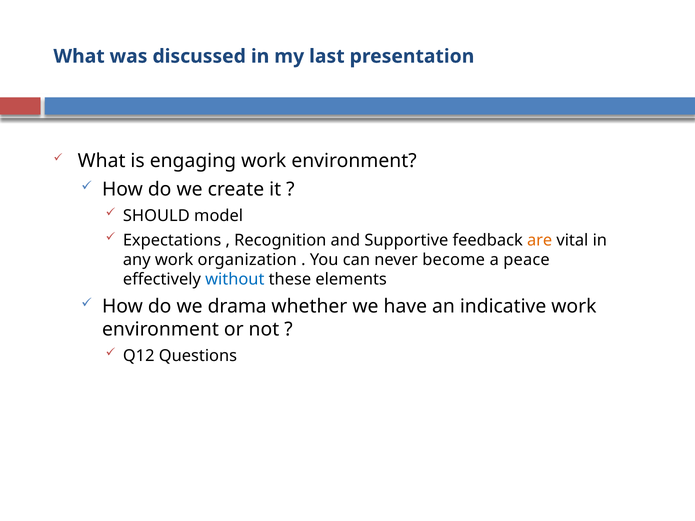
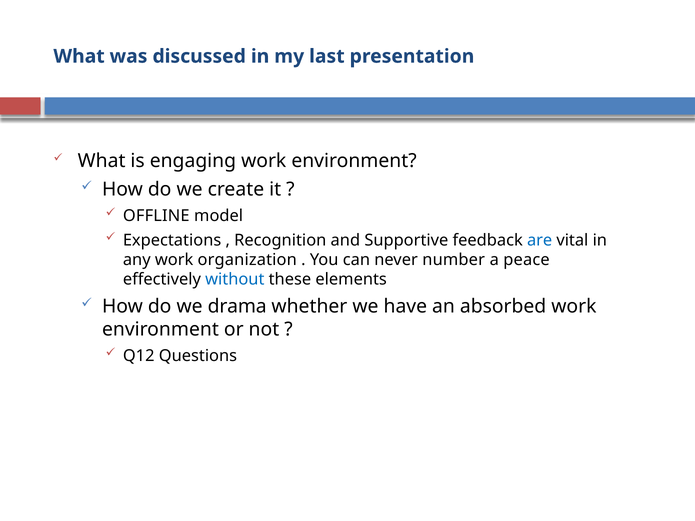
SHOULD: SHOULD -> OFFLINE
are colour: orange -> blue
become: become -> number
indicative: indicative -> absorbed
